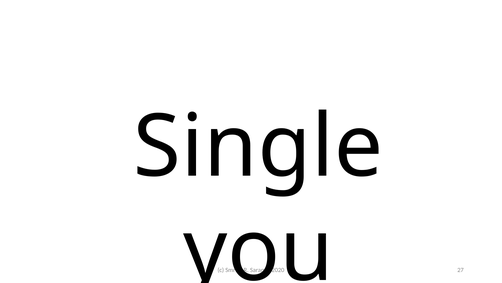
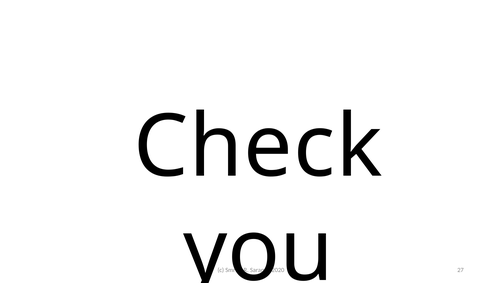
Single: Single -> Check
